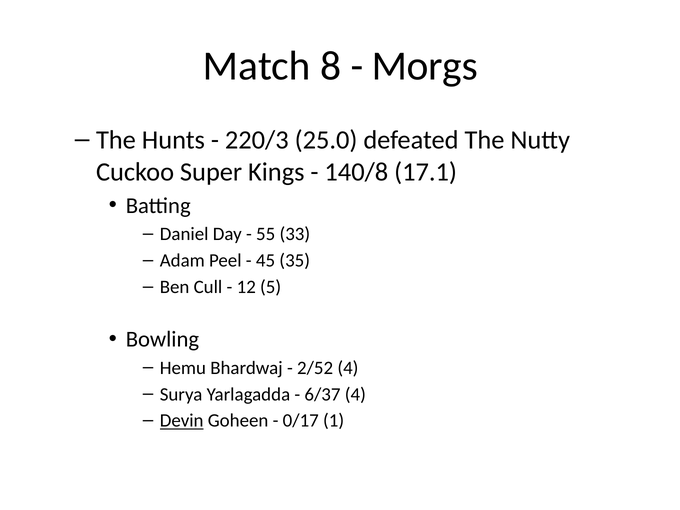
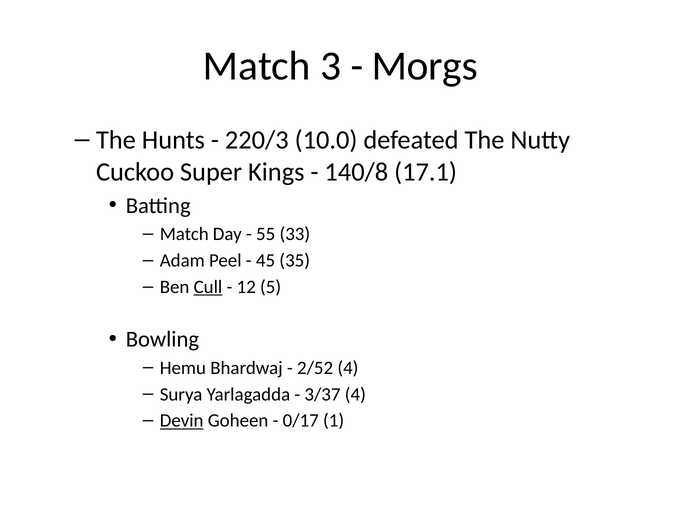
8: 8 -> 3
25.0: 25.0 -> 10.0
Daniel at (184, 234): Daniel -> Match
Cull underline: none -> present
6/37: 6/37 -> 3/37
